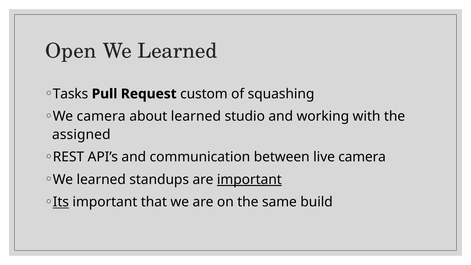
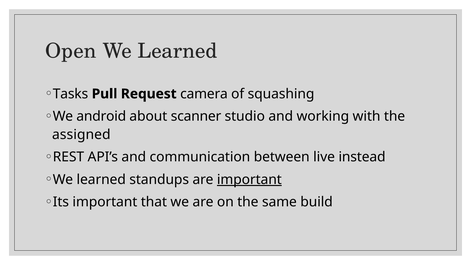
custom: custom -> camera
We camera: camera -> android
about learned: learned -> scanner
live camera: camera -> instead
Its underline: present -> none
